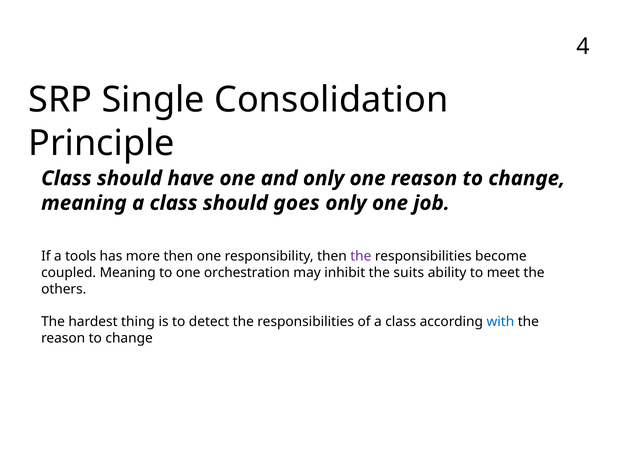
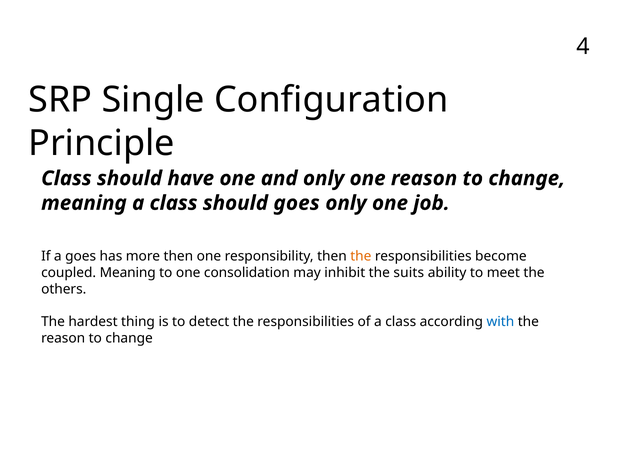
Consolidation: Consolidation -> Configuration
a tools: tools -> goes
the at (361, 256) colour: purple -> orange
orchestration: orchestration -> consolidation
